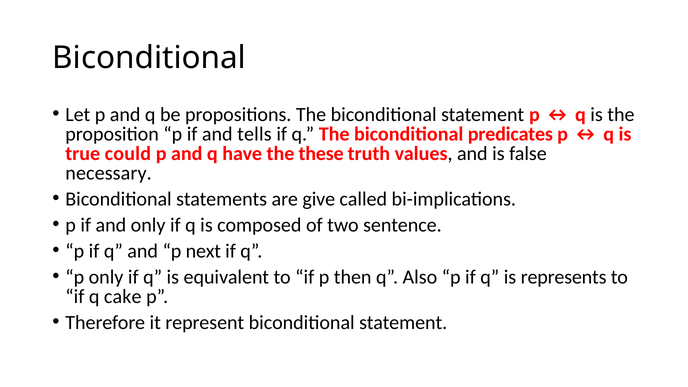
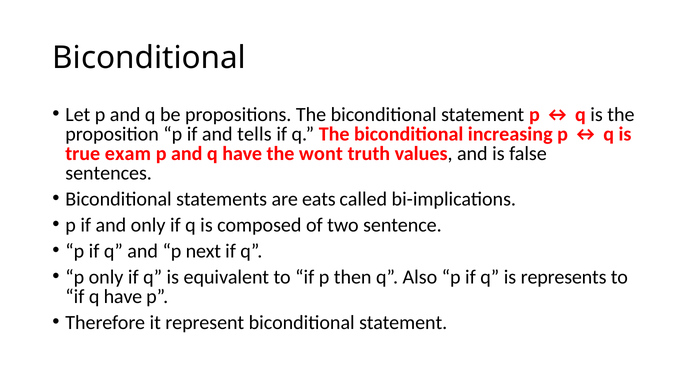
predicates: predicates -> increasing
could: could -> exam
these: these -> wont
necessary: necessary -> sentences
give: give -> eats
if q cake: cake -> have
